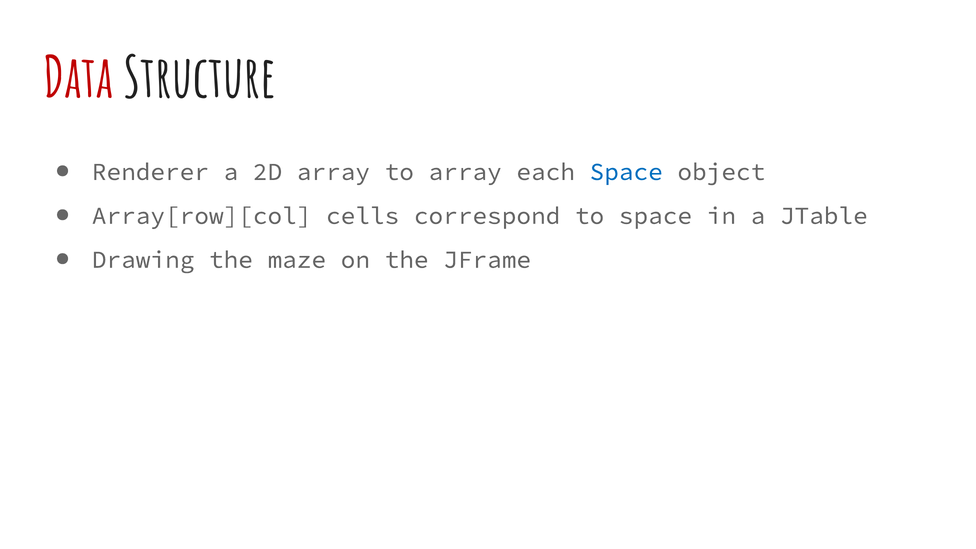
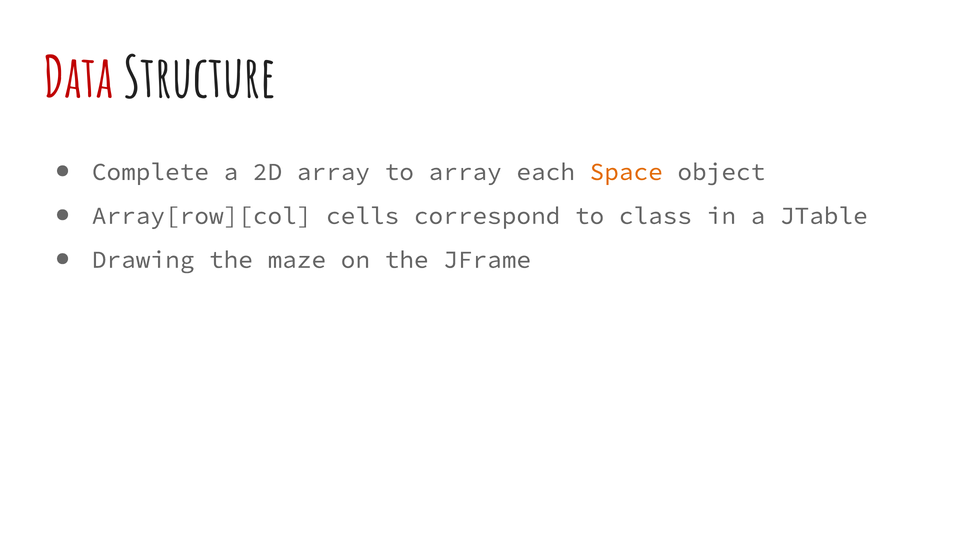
Renderer: Renderer -> Complete
Space at (626, 172) colour: blue -> orange
to space: space -> class
